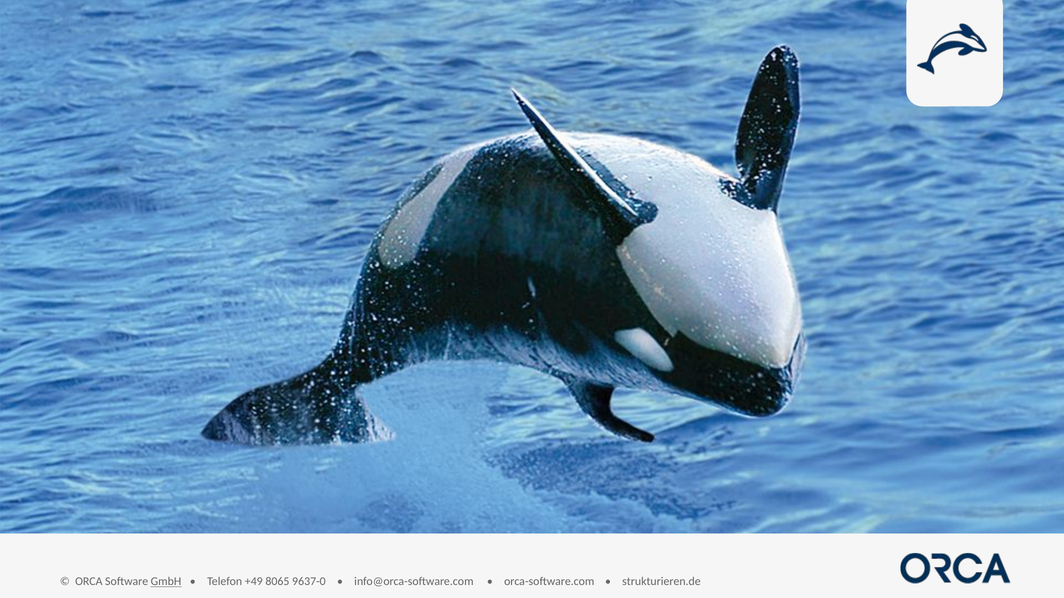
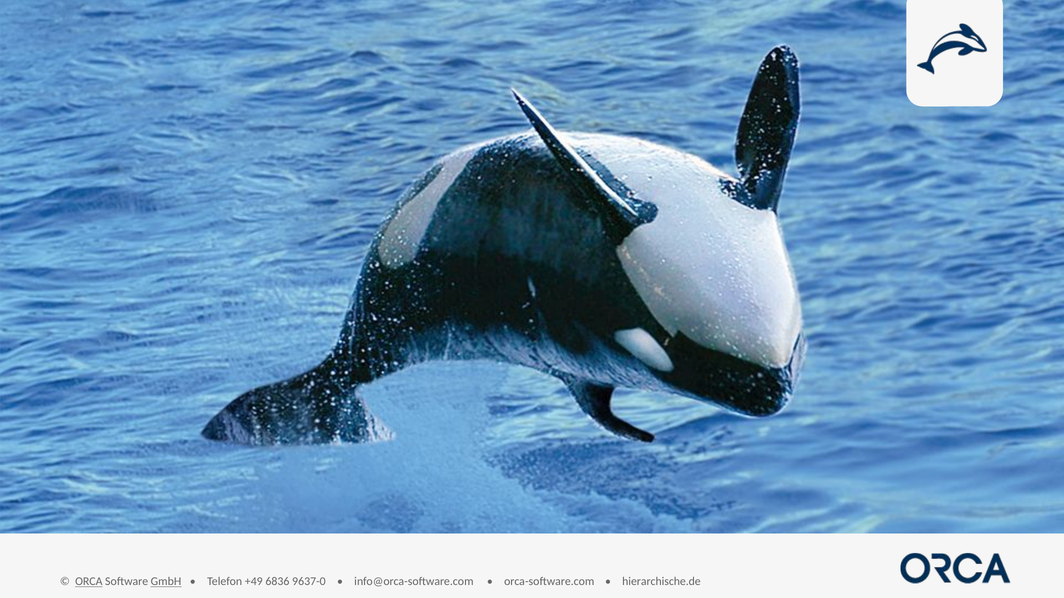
ORCA underline: none -> present
8065: 8065 -> 6836
strukturieren.de: strukturieren.de -> hierarchische.de
